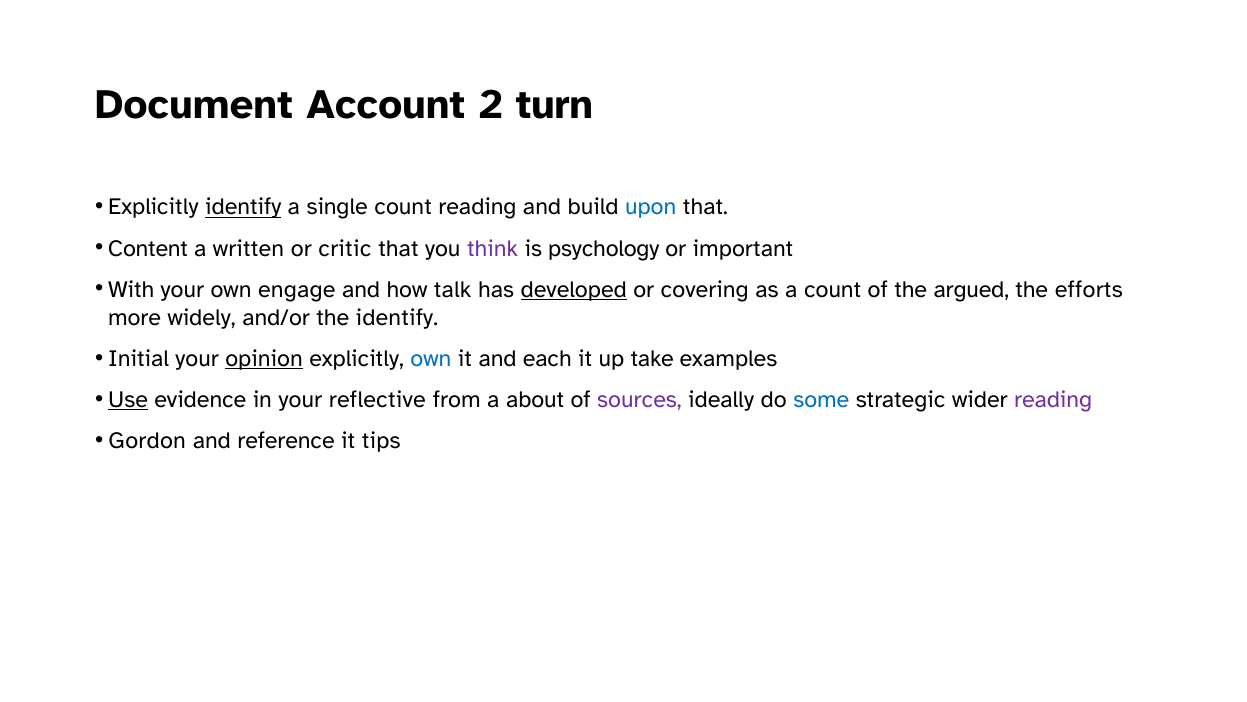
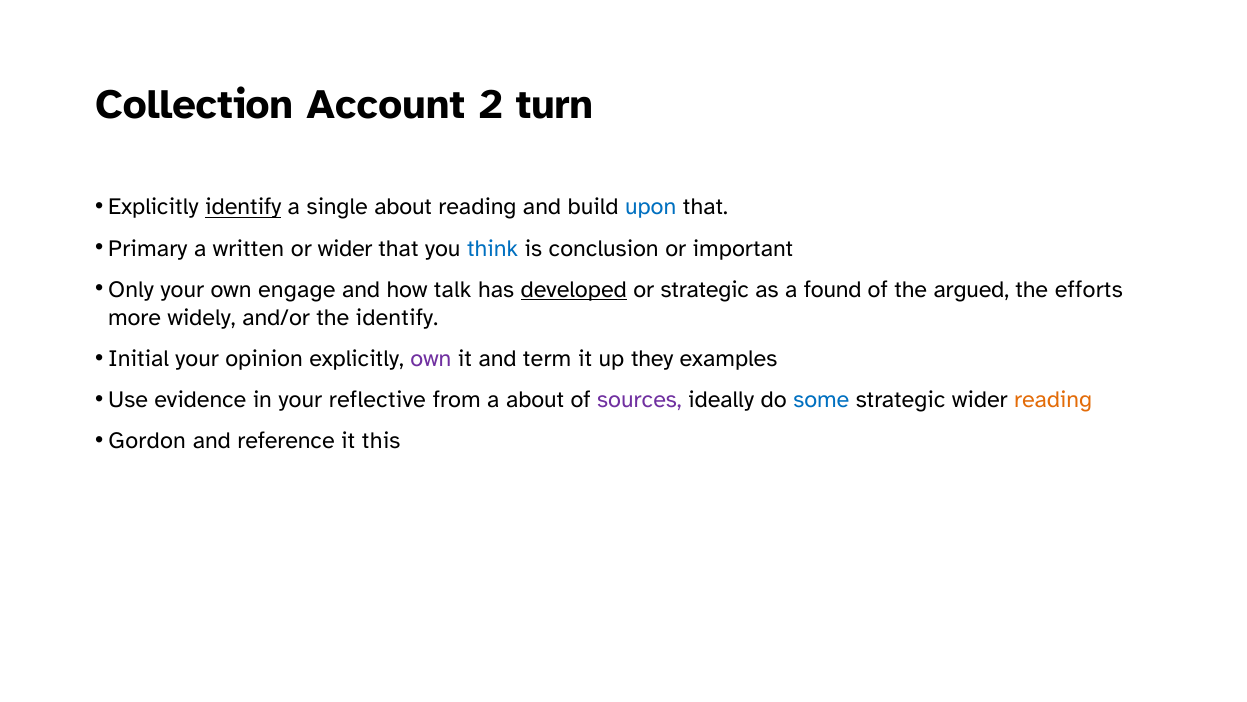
Document: Document -> Collection
single count: count -> about
Content: Content -> Primary
or critic: critic -> wider
think colour: purple -> blue
psychology: psychology -> conclusion
With: With -> Only
or covering: covering -> strategic
a count: count -> found
opinion underline: present -> none
own at (431, 358) colour: blue -> purple
each: each -> term
take: take -> they
Use underline: present -> none
reading at (1053, 399) colour: purple -> orange
tips: tips -> this
